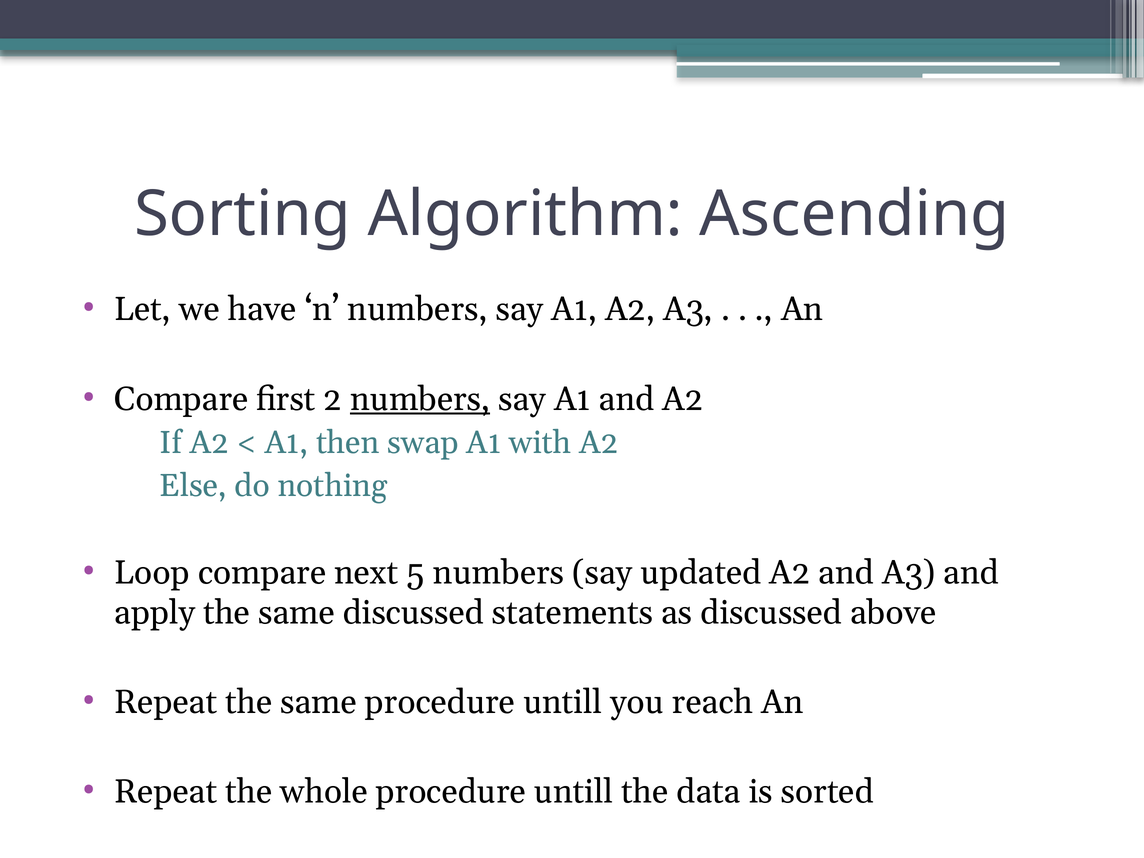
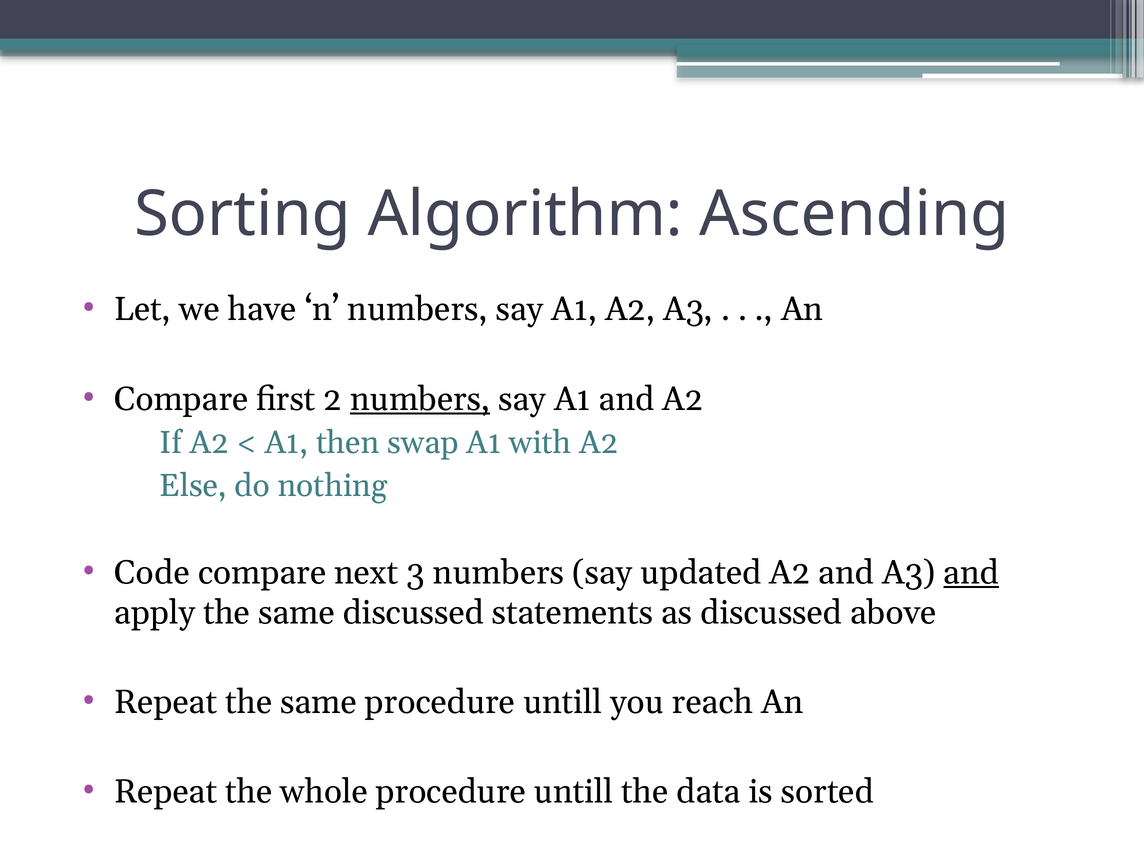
Loop: Loop -> Code
5: 5 -> 3
and at (971, 573) underline: none -> present
